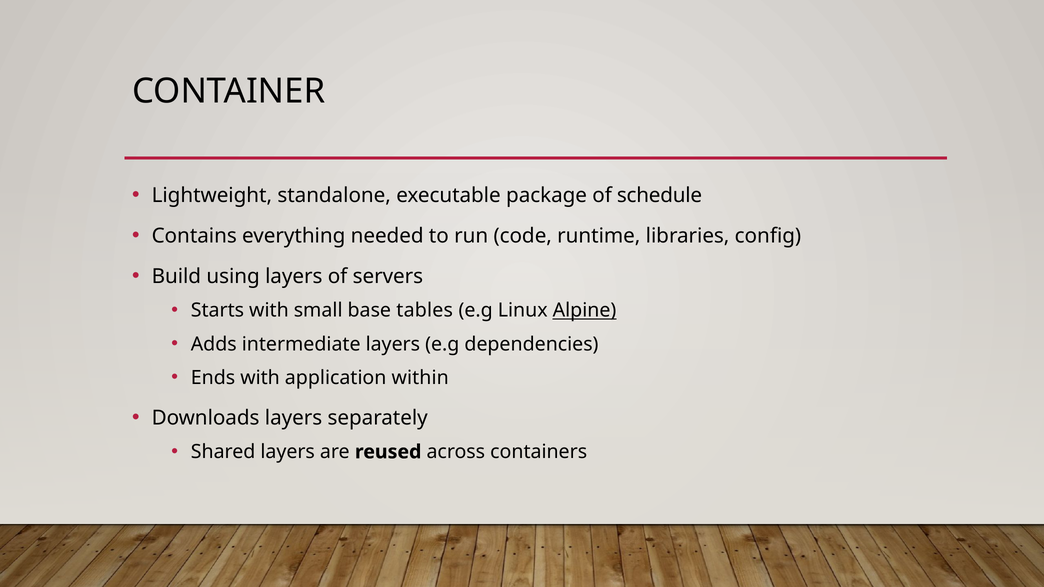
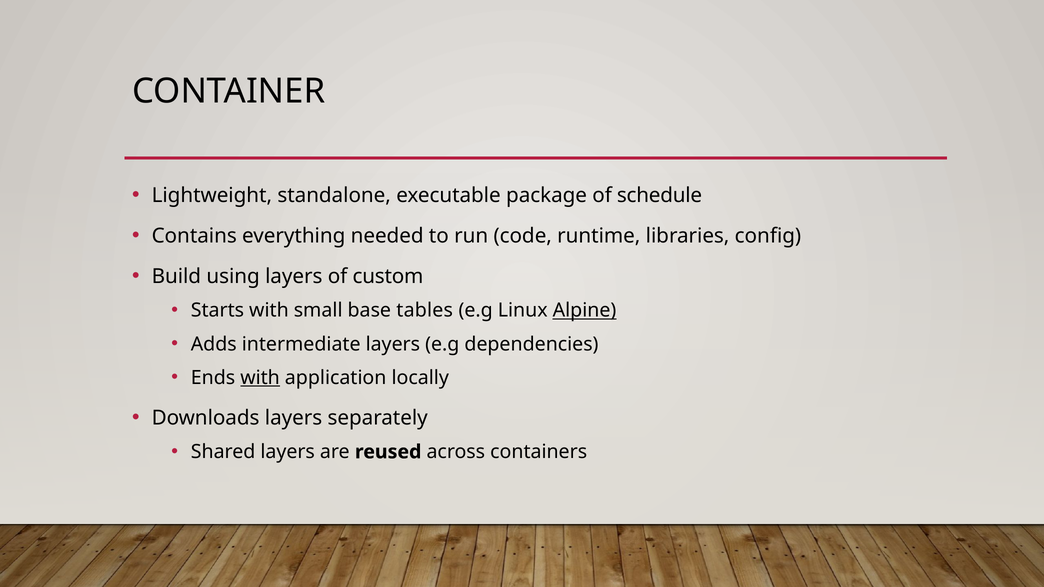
servers: servers -> custom
with at (260, 378) underline: none -> present
within: within -> locally
